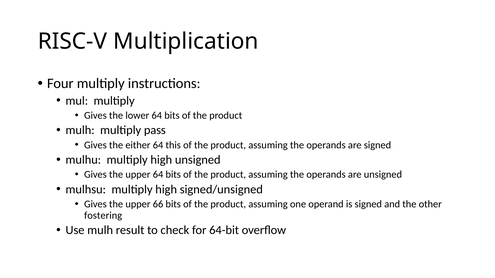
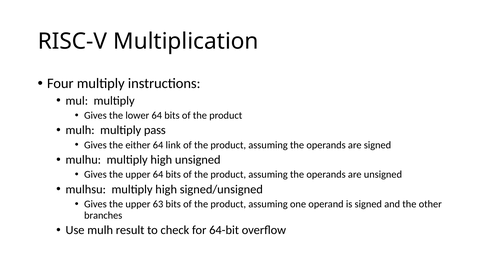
this: this -> link
66: 66 -> 63
fostering: fostering -> branches
